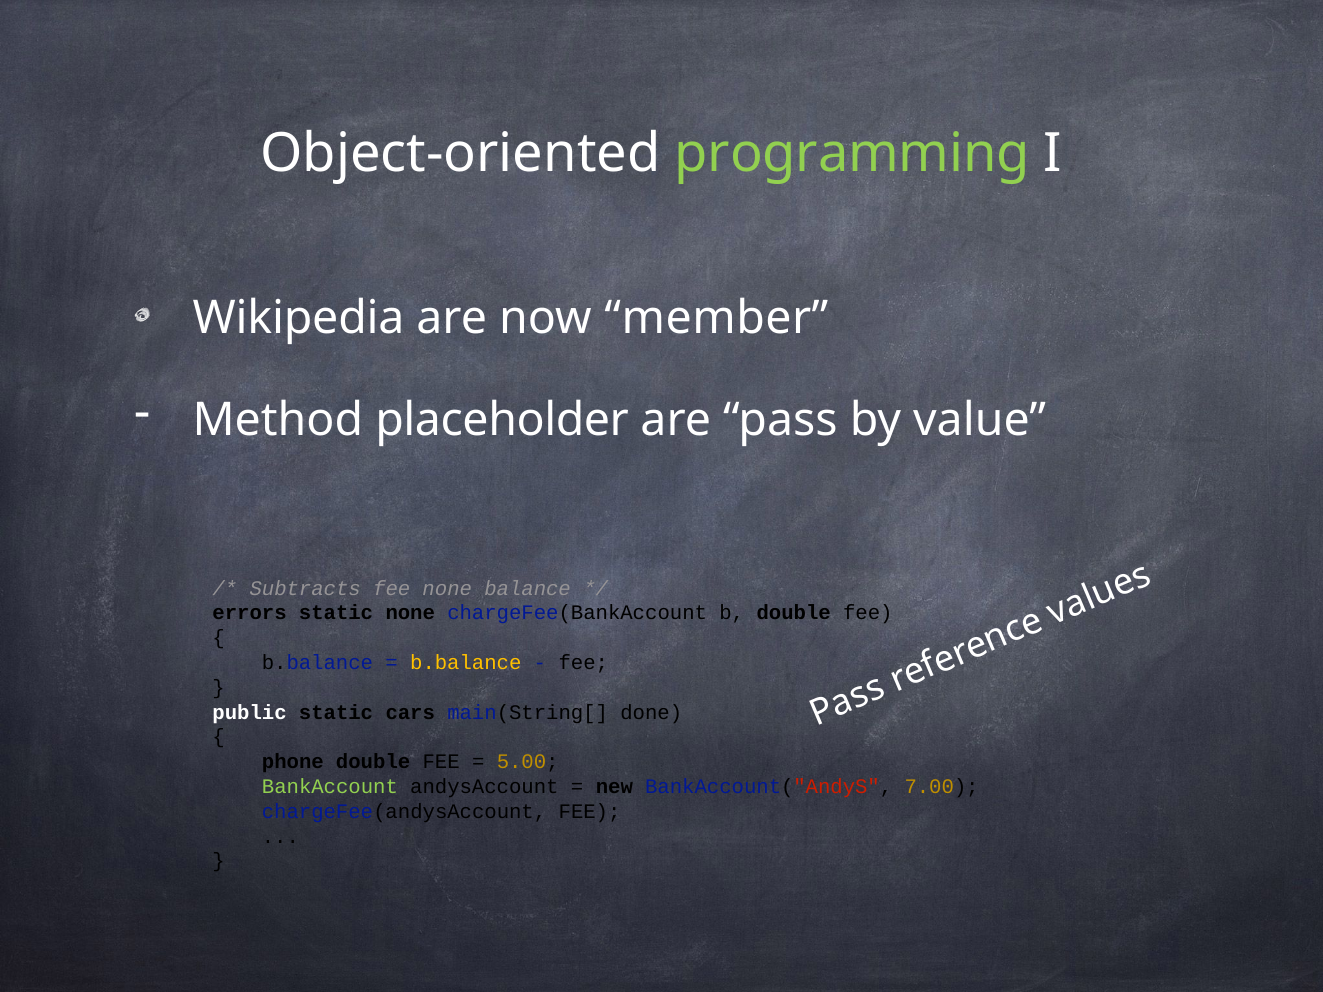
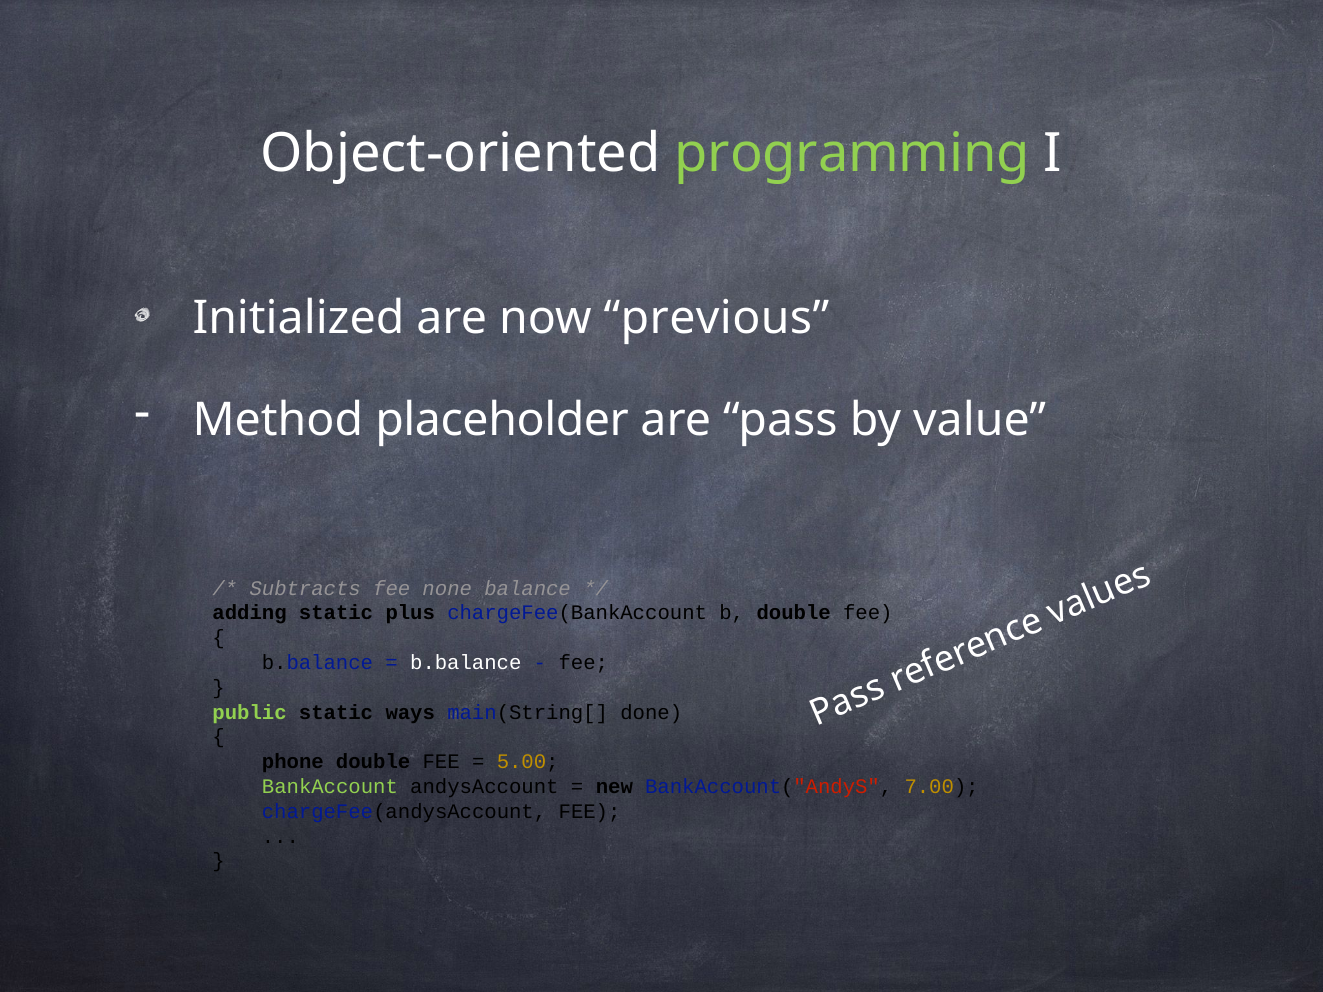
Wikipedia: Wikipedia -> Initialized
member: member -> previous
errors: errors -> adding
static none: none -> plus
b.balance at (466, 663) colour: yellow -> white
public colour: white -> light green
cars: cars -> ways
